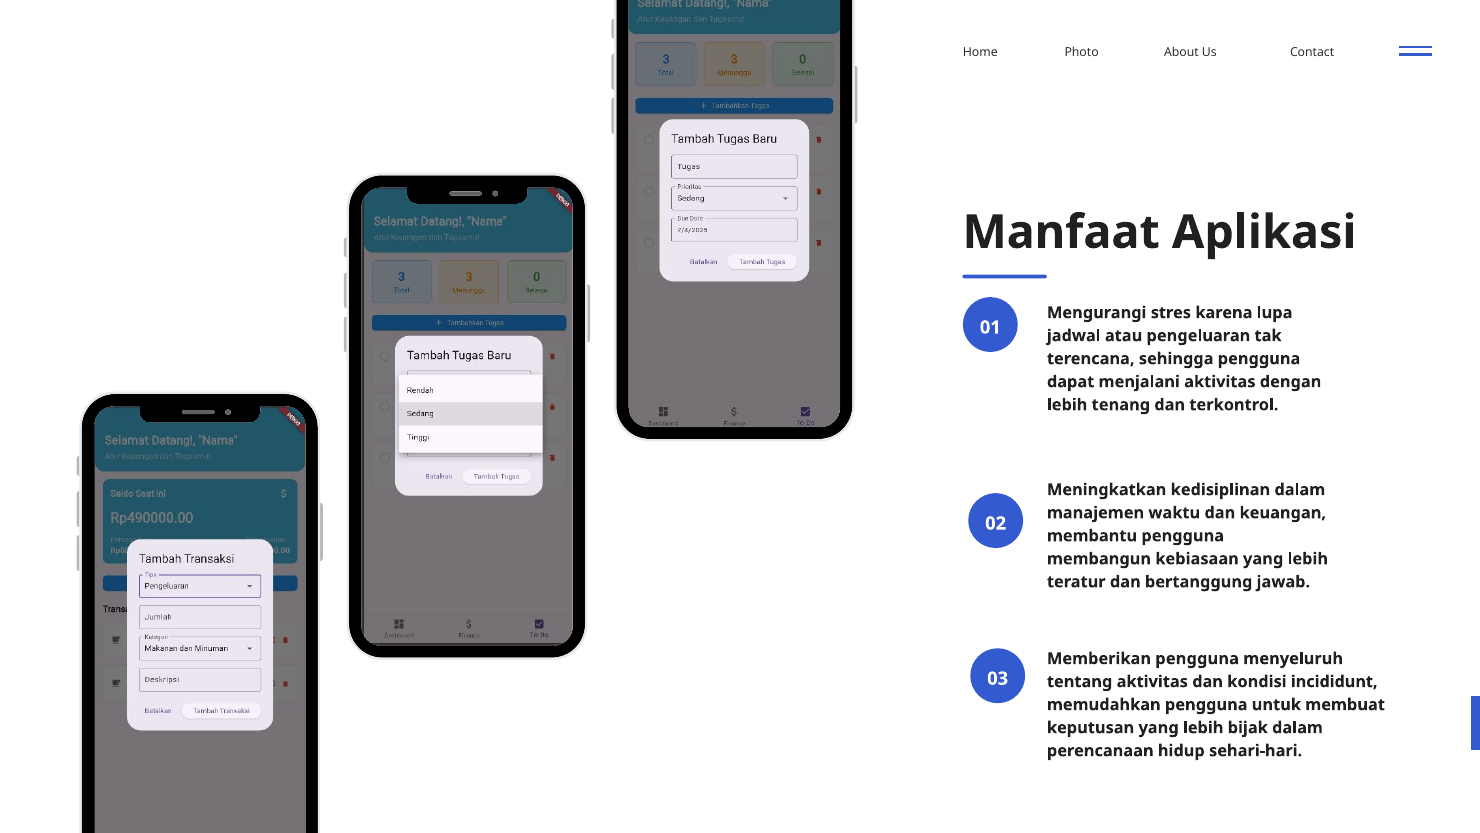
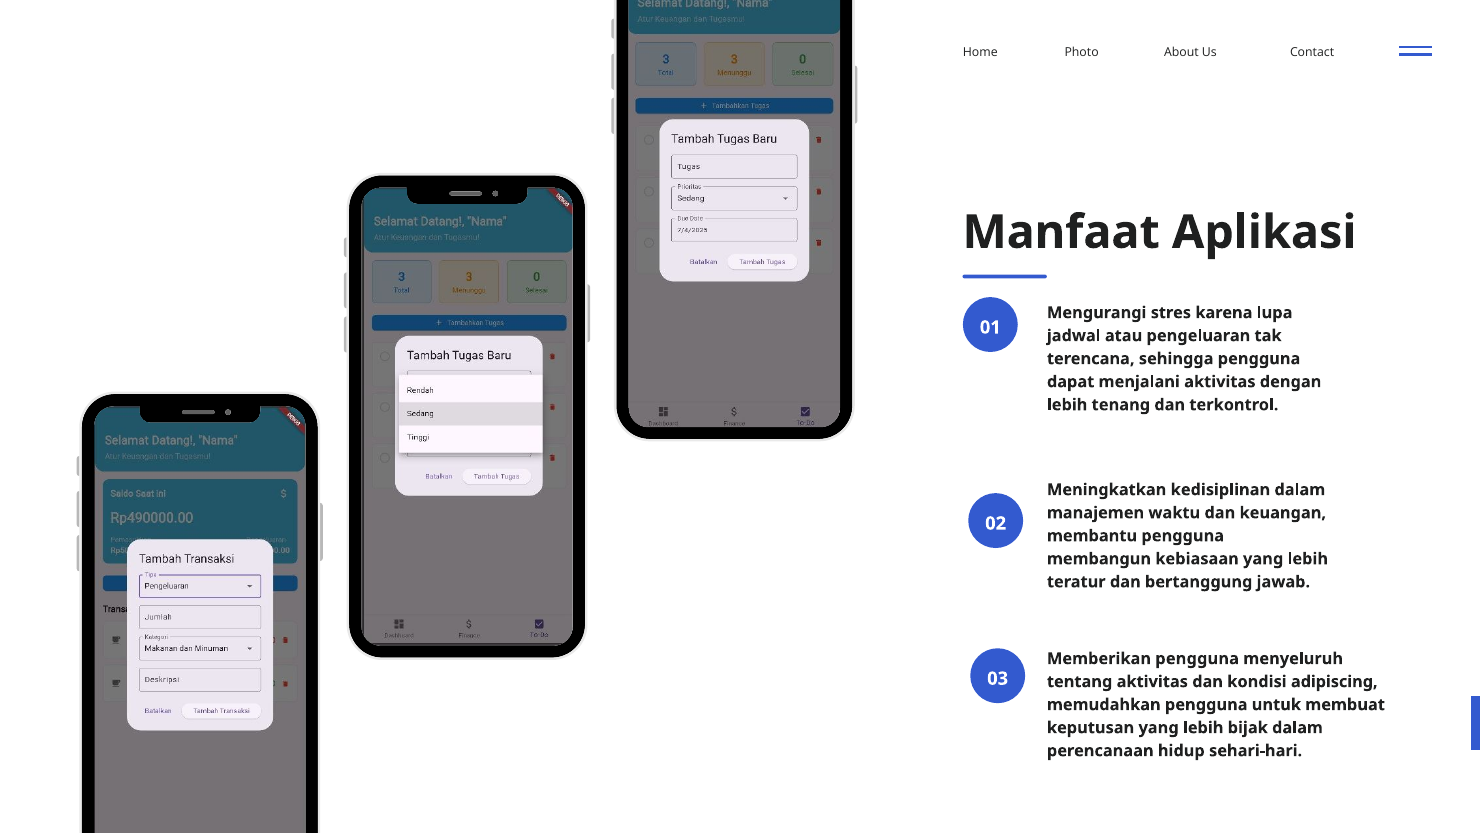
incididunt: incididunt -> adipiscing
